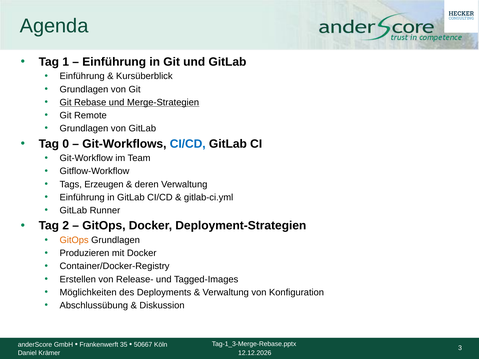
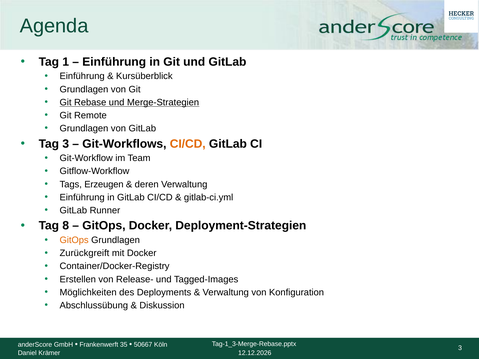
Tag 0: 0 -> 3
CI/CD at (188, 144) colour: blue -> orange
2: 2 -> 8
Produzieren: Produzieren -> Zurückgreift
